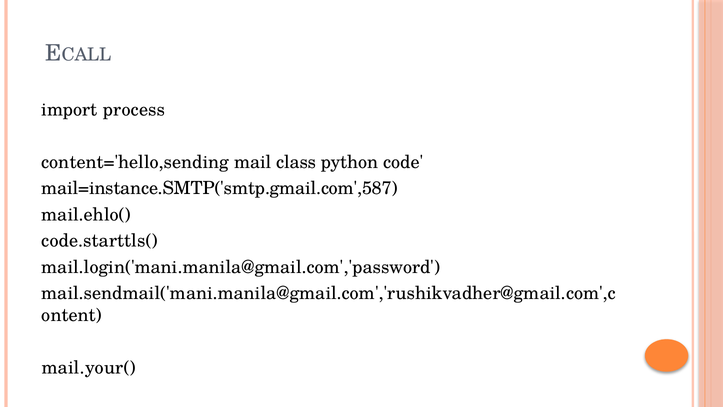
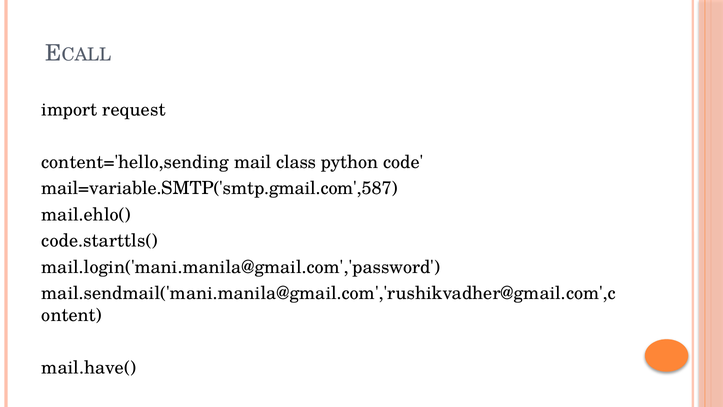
process: process -> request
mail=instance.SMTP('smtp.gmail.com',587: mail=instance.SMTP('smtp.gmail.com',587 -> mail=variable.SMTP('smtp.gmail.com',587
mail.your(: mail.your( -> mail.have(
